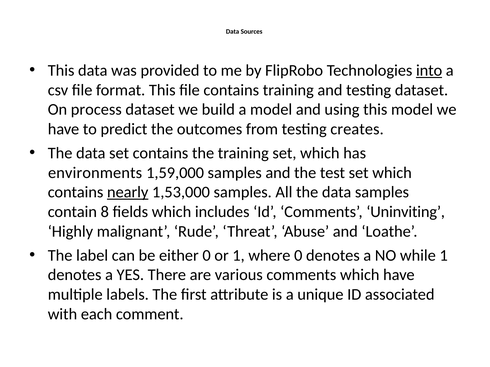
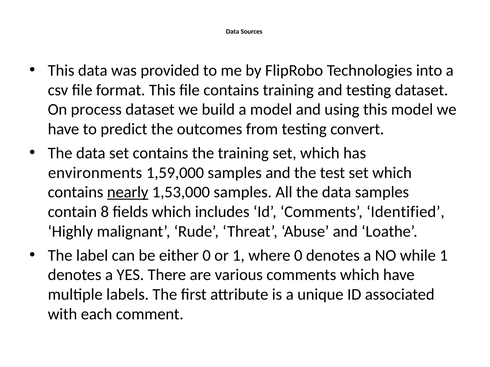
into underline: present -> none
creates: creates -> convert
Uninviting: Uninviting -> Identified
